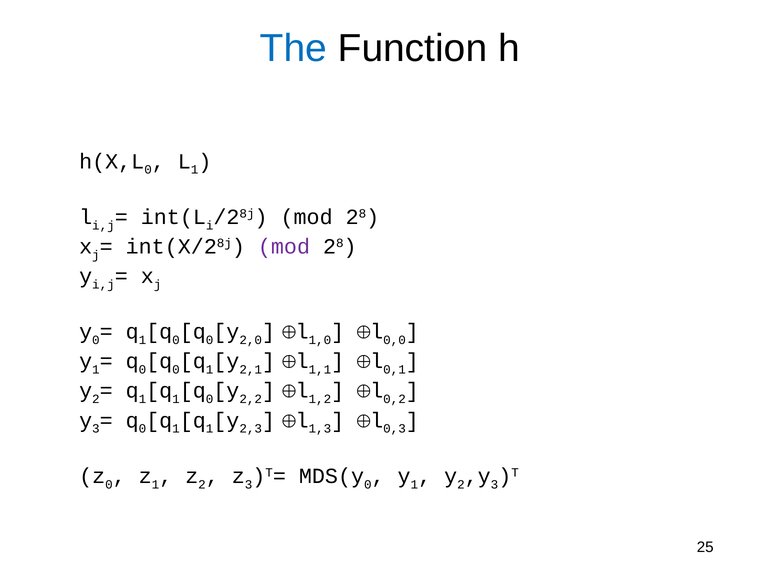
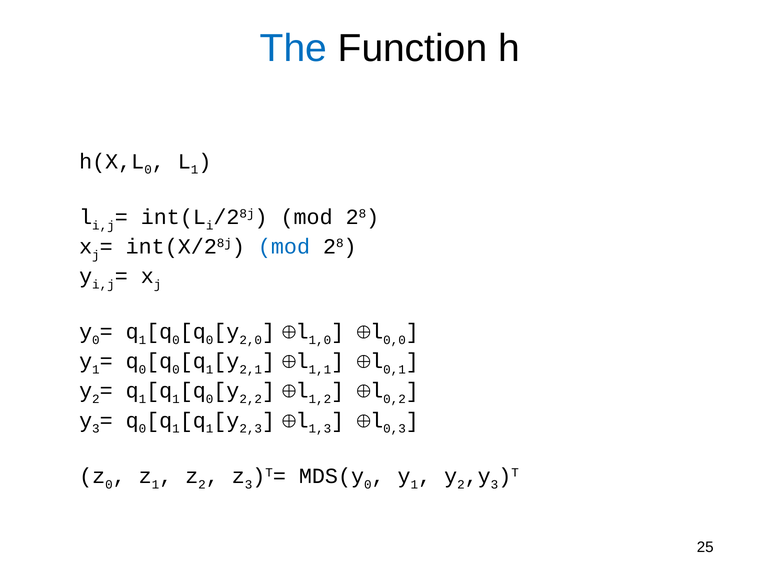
mod at (284, 247) colour: purple -> blue
